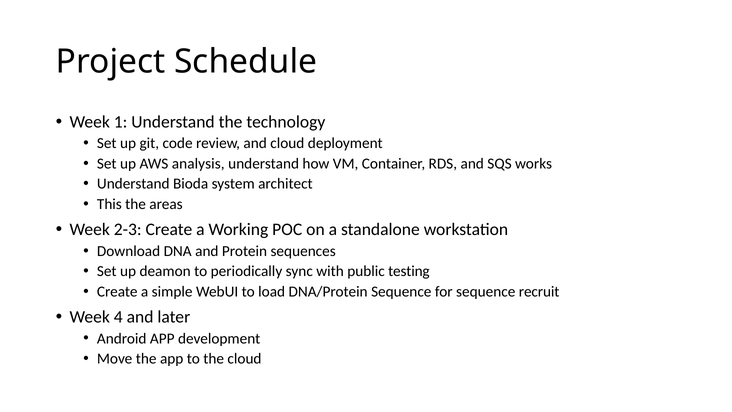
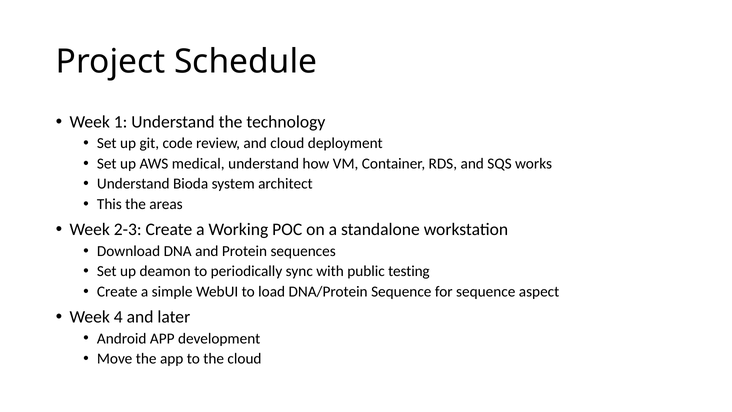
analysis: analysis -> medical
recruit: recruit -> aspect
